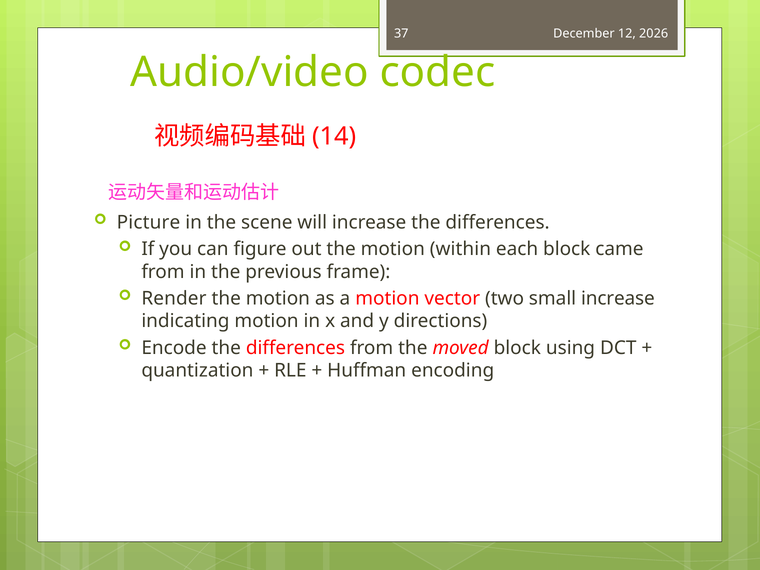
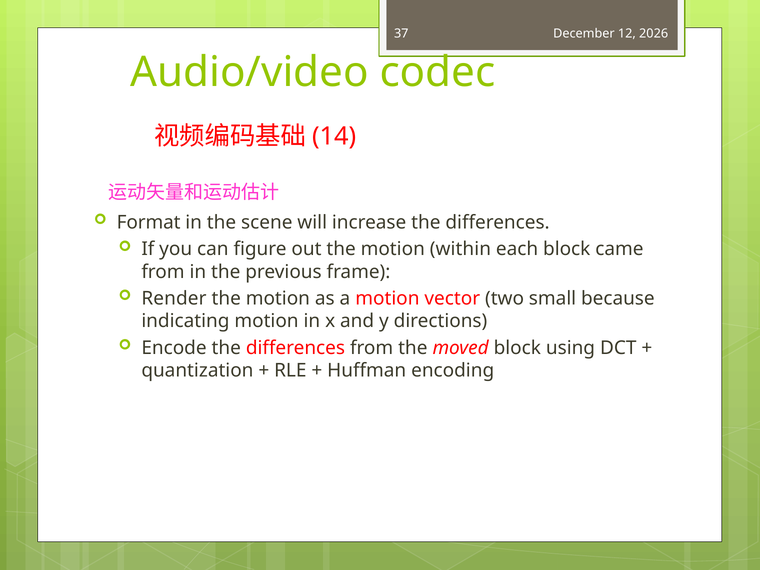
Picture: Picture -> Format
small increase: increase -> because
